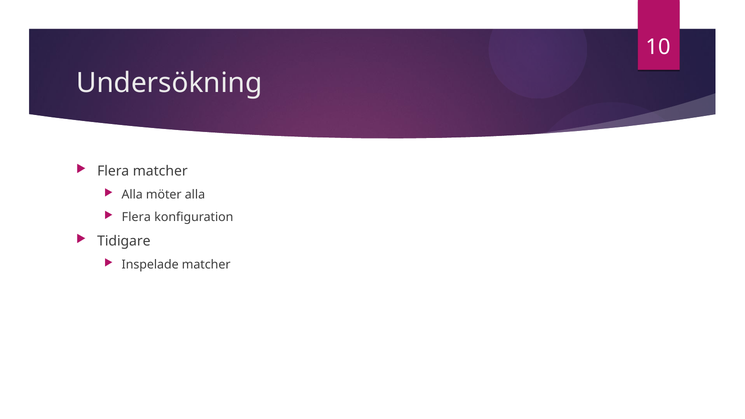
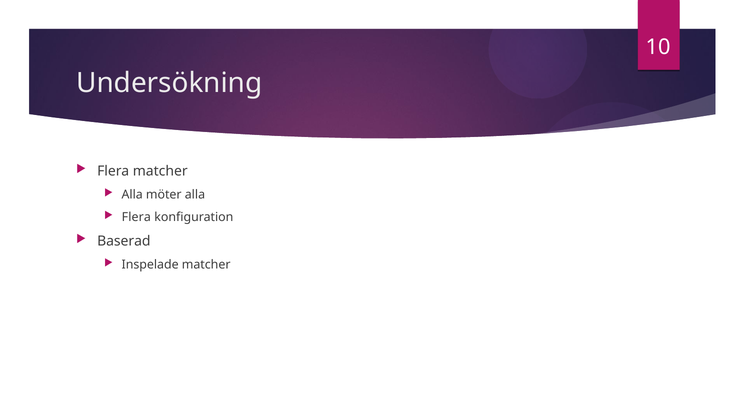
Tidigare: Tidigare -> Baserad
